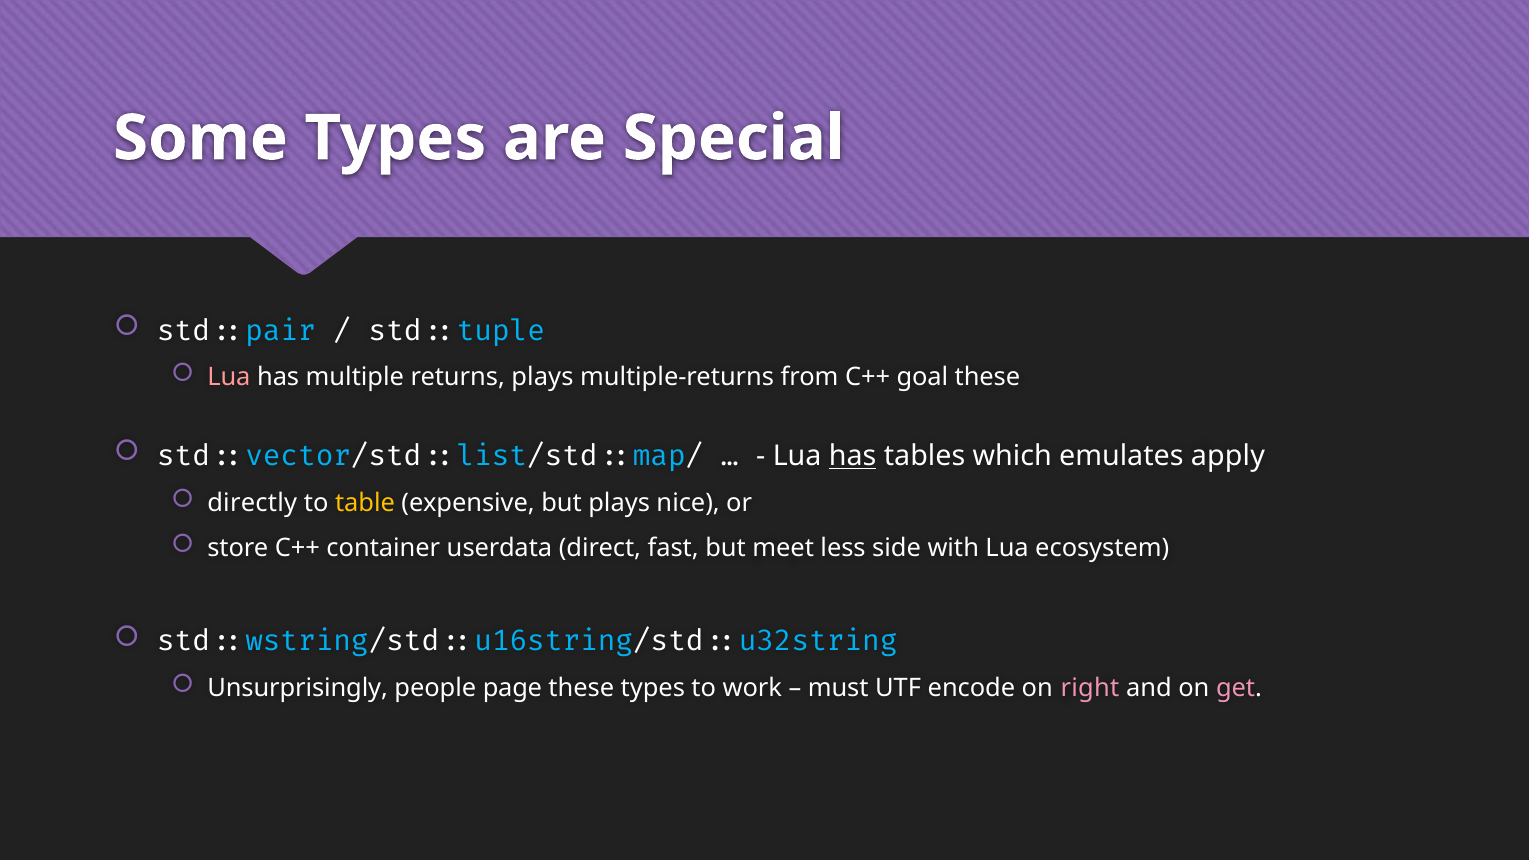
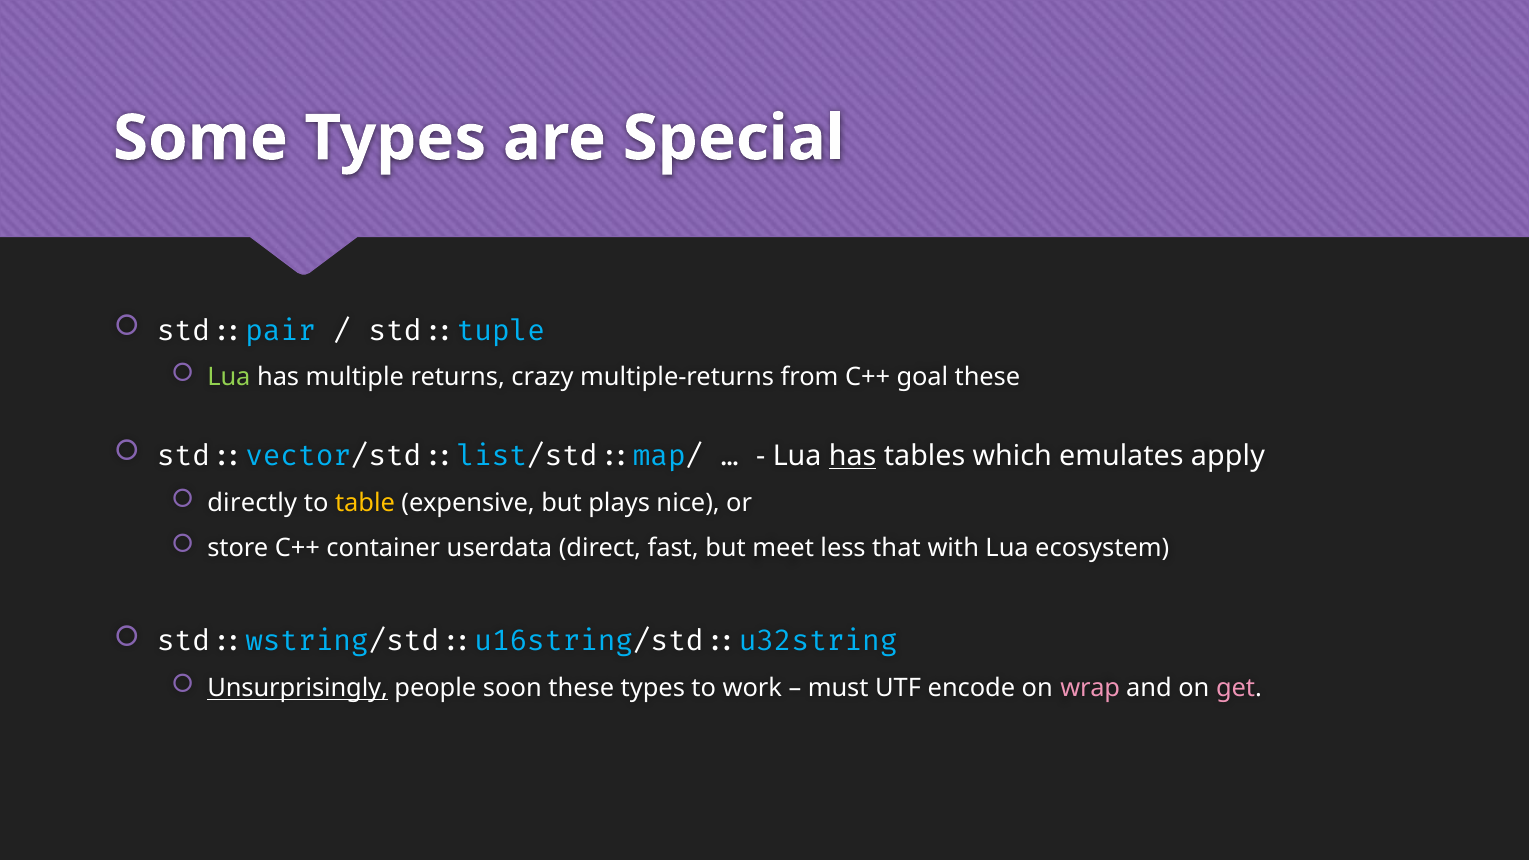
Lua at (229, 378) colour: pink -> light green
returns plays: plays -> crazy
side: side -> that
Unsurprisingly underline: none -> present
page: page -> soon
right: right -> wrap
